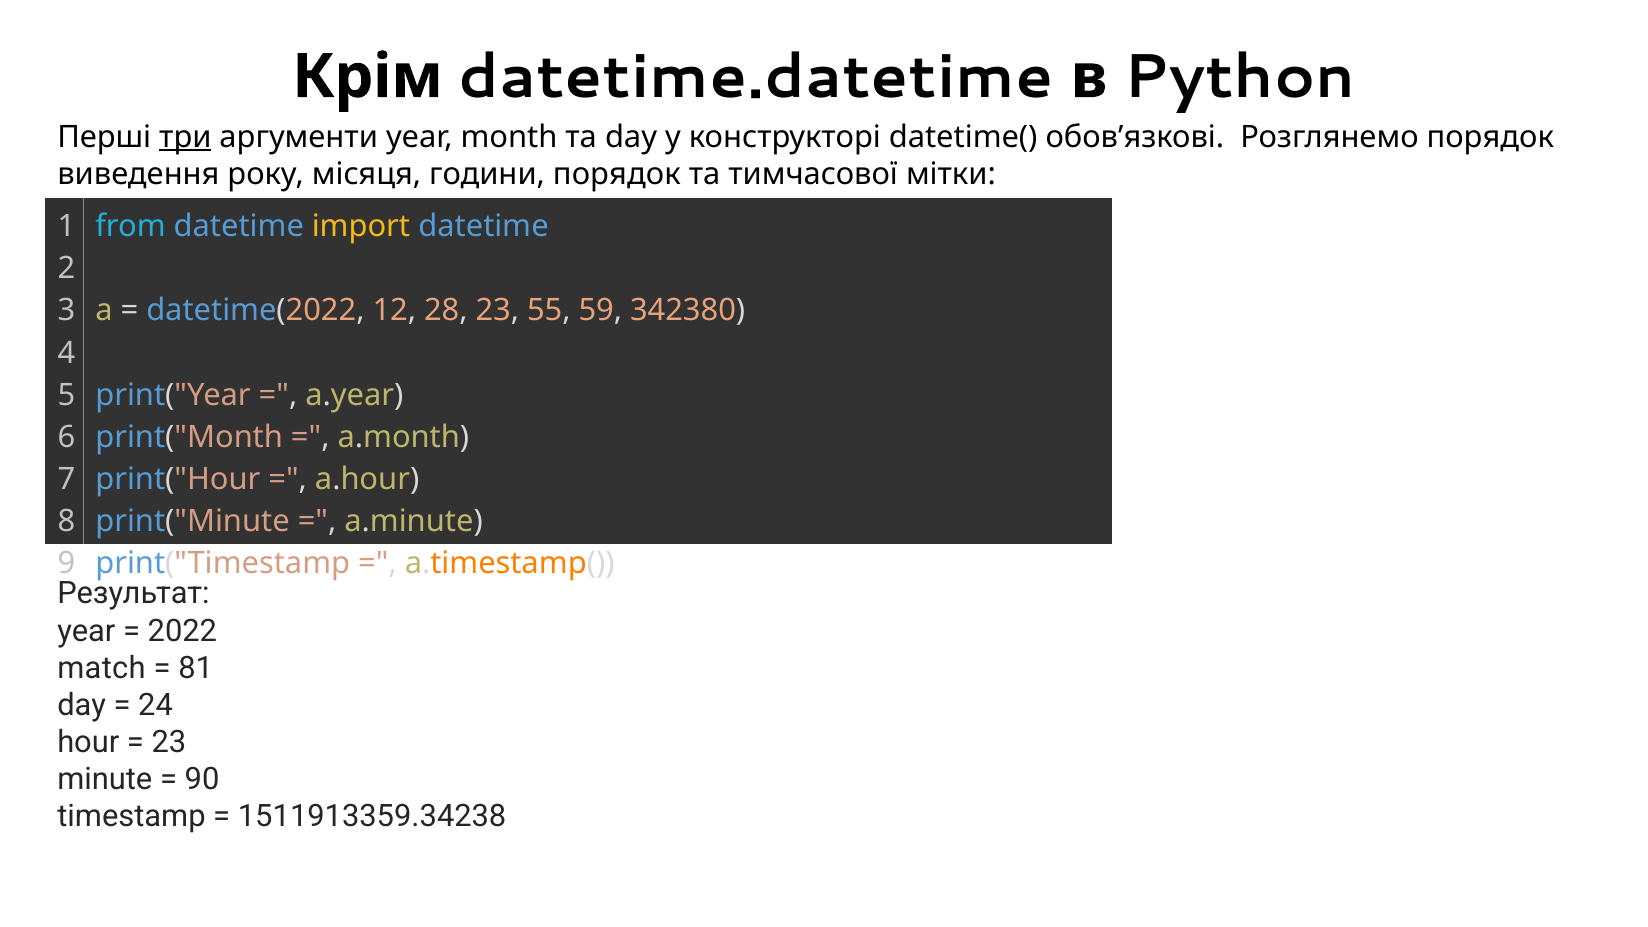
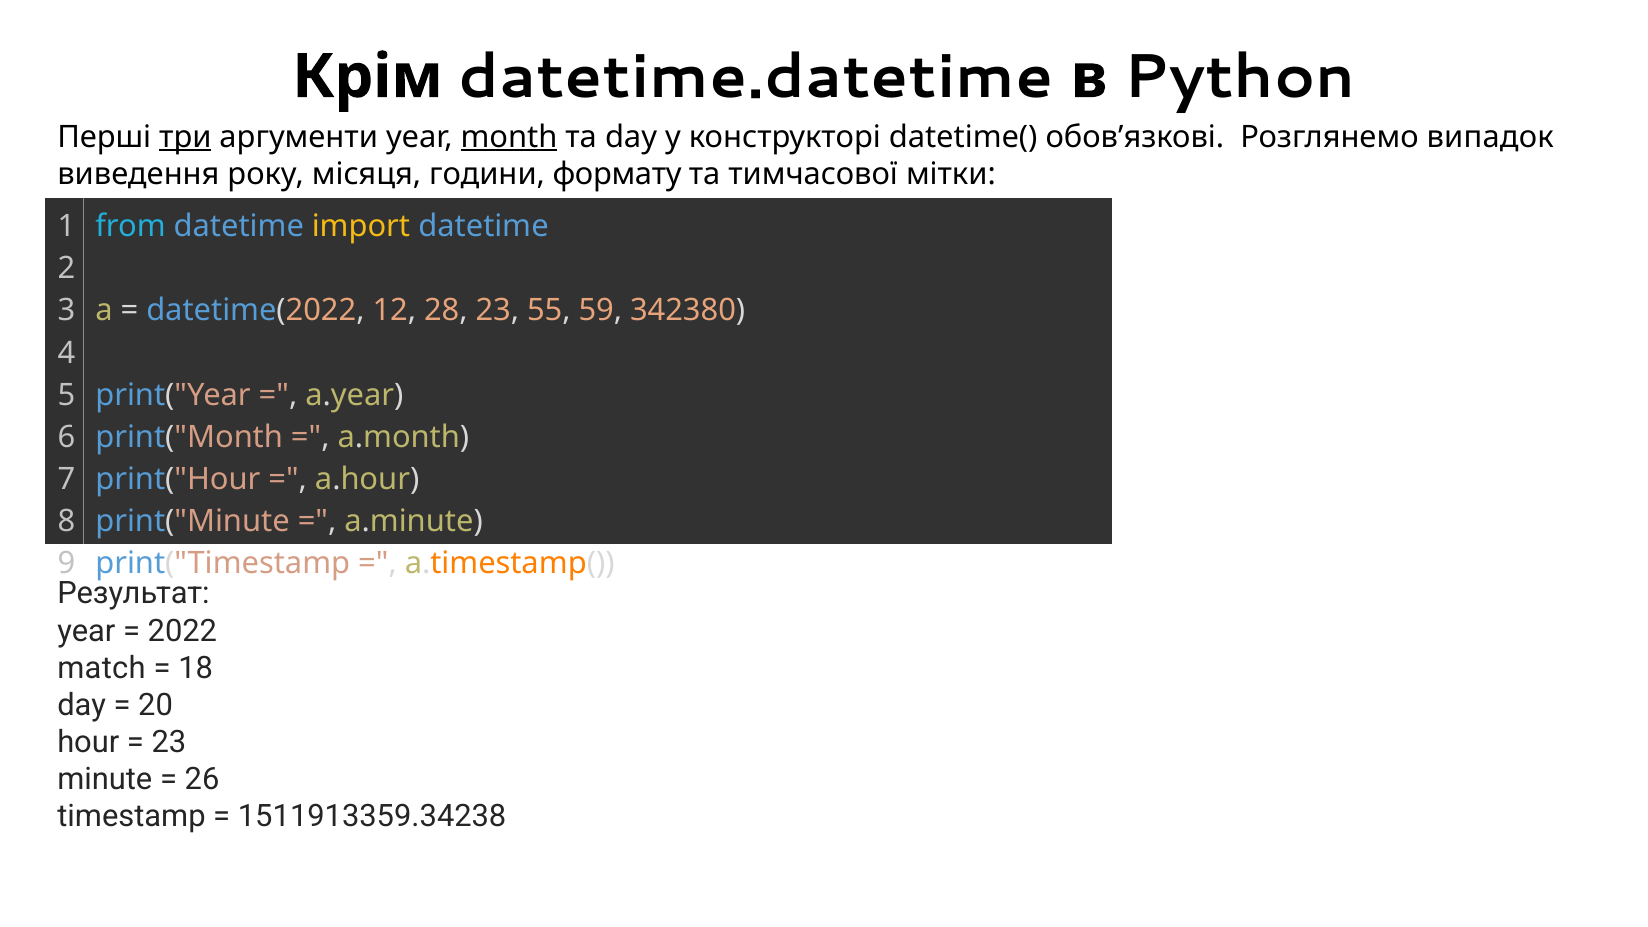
month underline: none -> present
Розглянемо порядок: порядок -> випадок
години порядок: порядок -> формату
81: 81 -> 18
24: 24 -> 20
90: 90 -> 26
